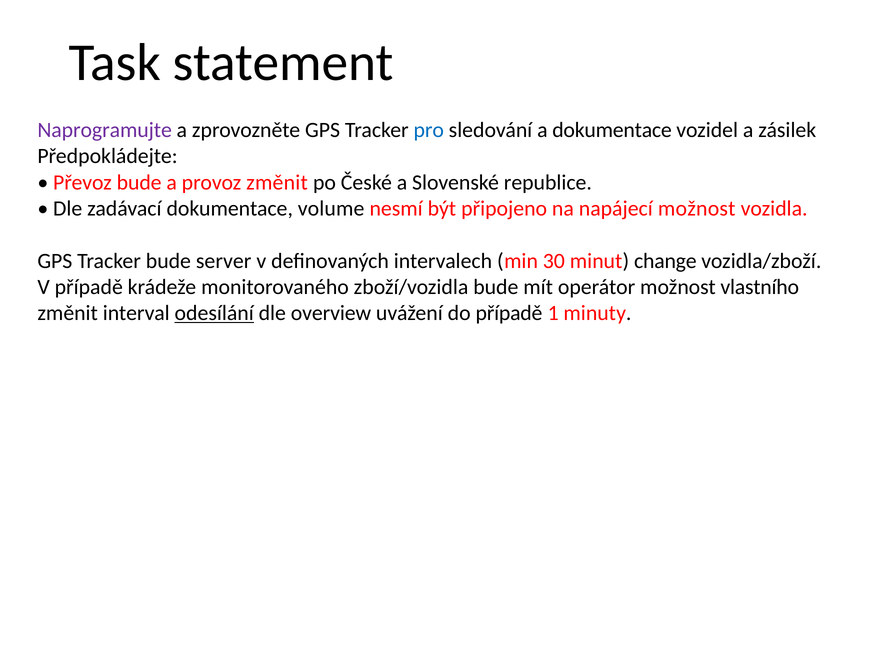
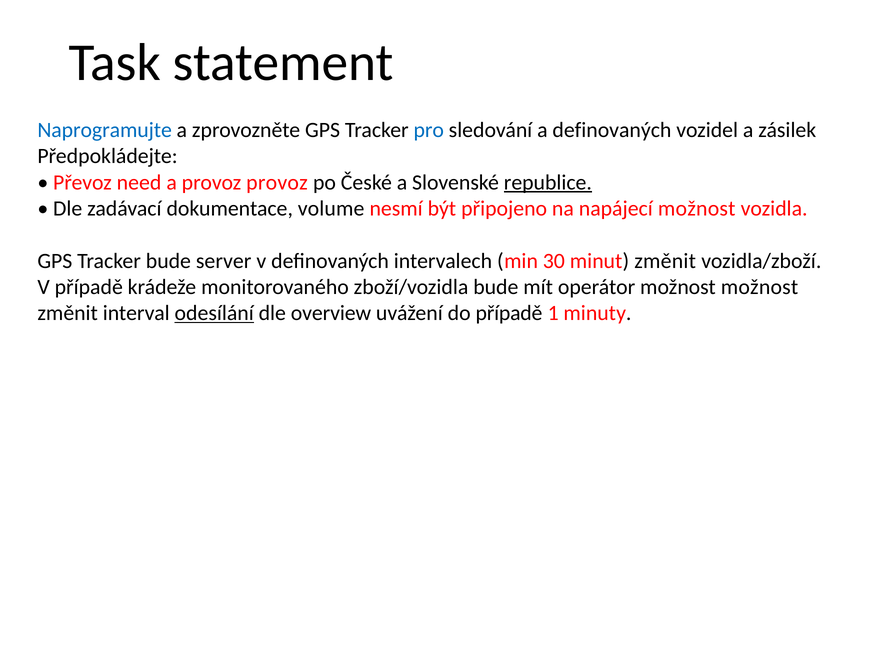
Naprogramujte colour: purple -> blue
a dokumentace: dokumentace -> definovaných
Převoz bude: bude -> need
provoz změnit: změnit -> provoz
republice underline: none -> present
minut change: change -> změnit
možnost vlastního: vlastního -> možnost
